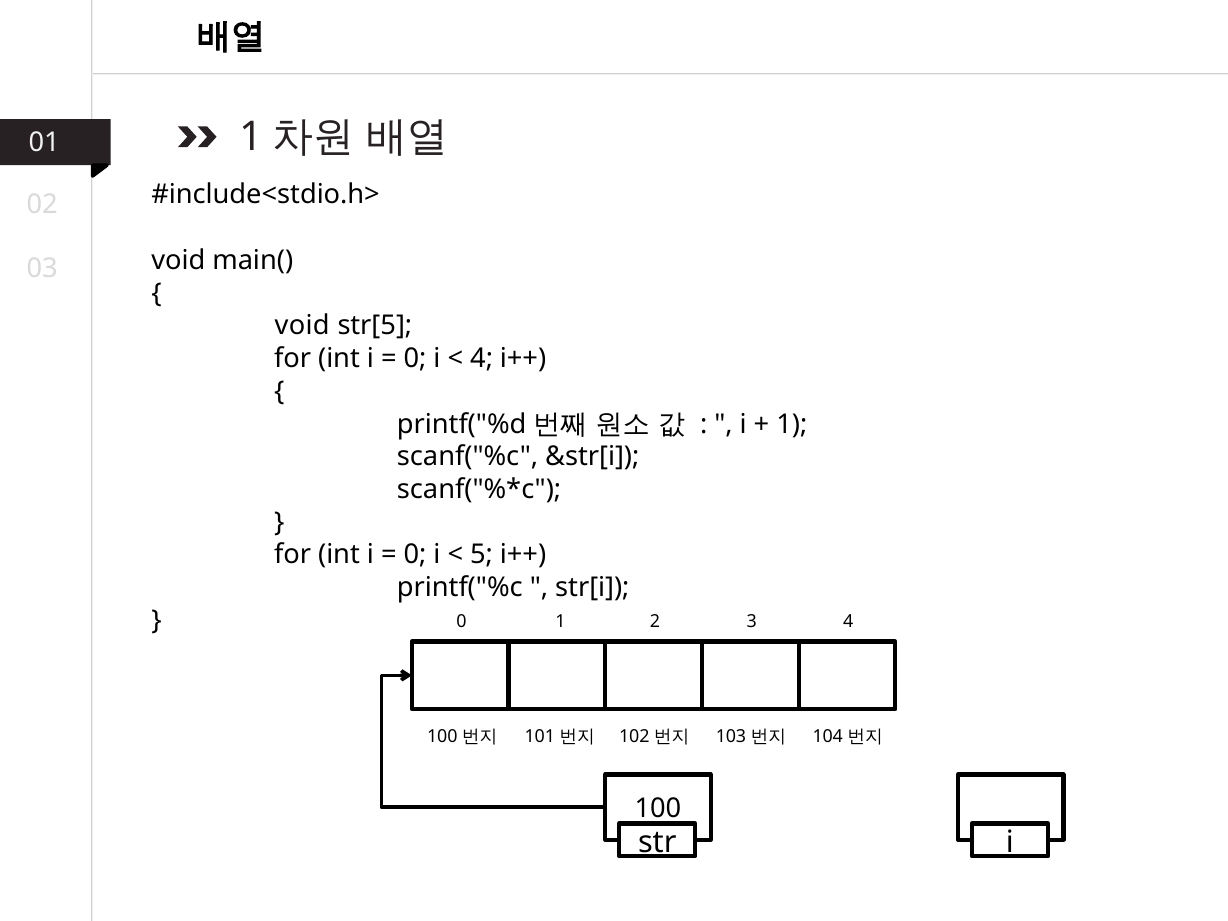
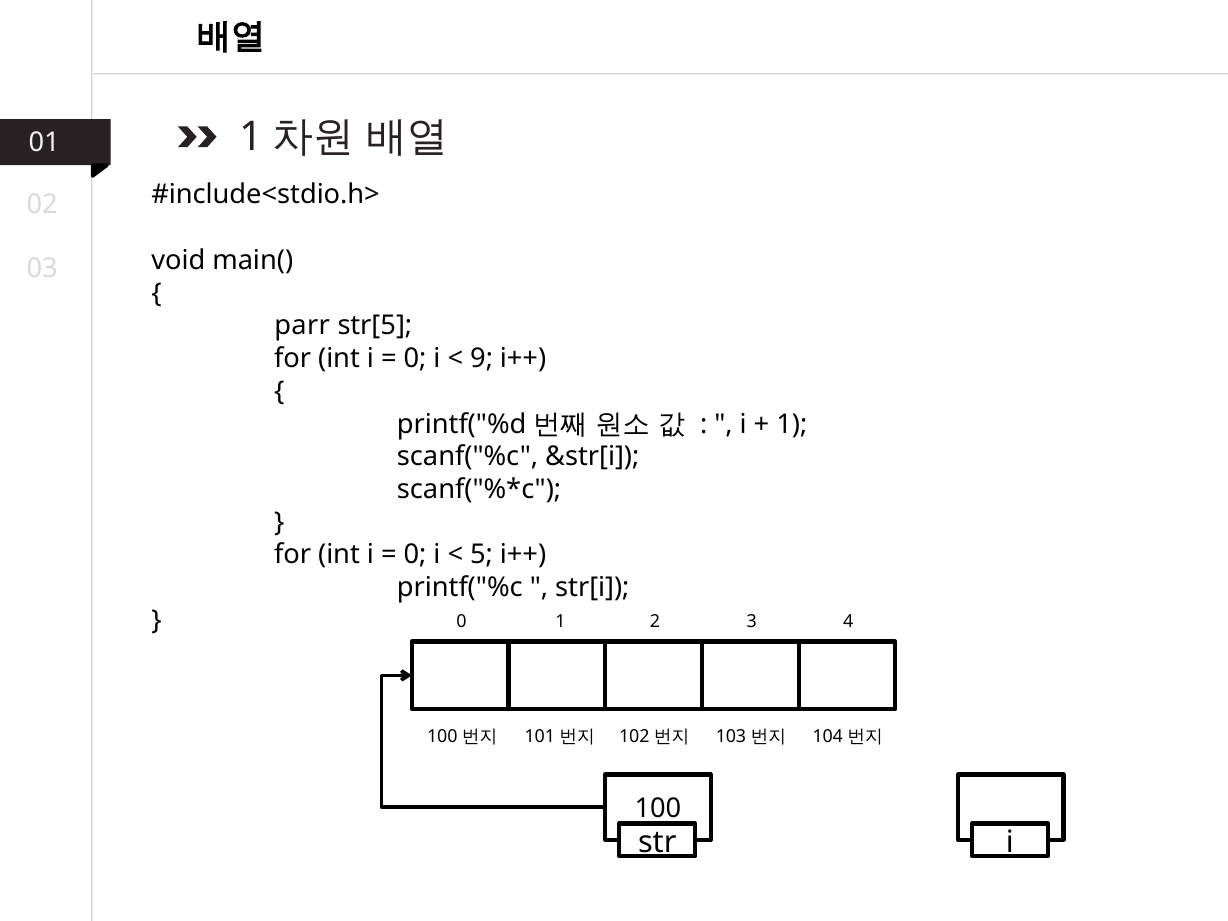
void at (302, 326): void -> parr
4 at (482, 359): 4 -> 9
